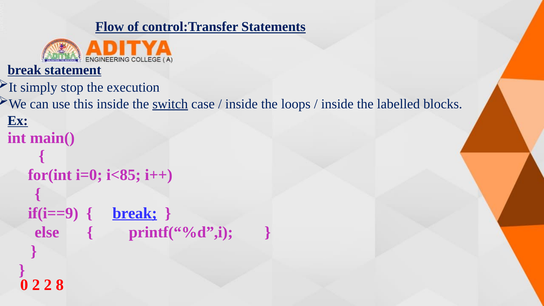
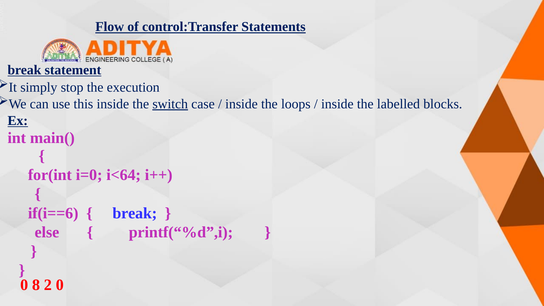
i<85: i<85 -> i<64
if(i==9: if(i==9 -> if(i==6
break at (135, 213) underline: present -> none
0 2: 2 -> 8
2 8: 8 -> 0
